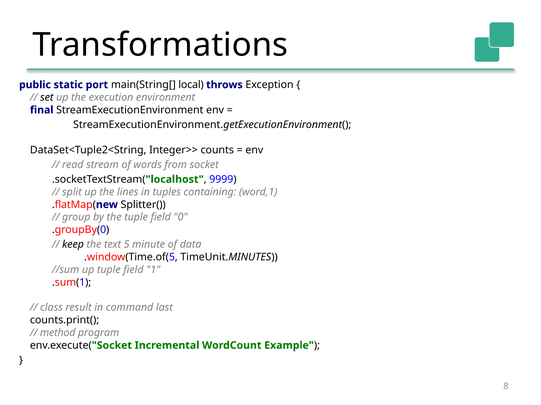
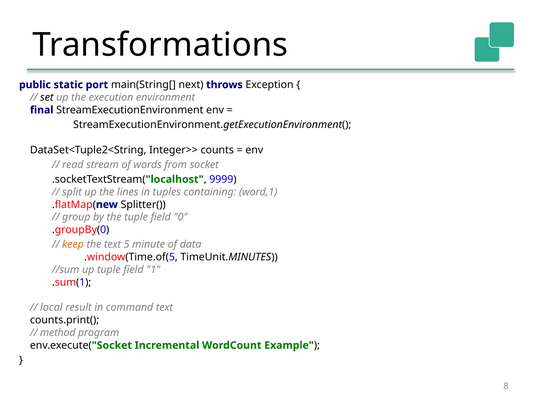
local: local -> next
keep colour: black -> orange
class: class -> local
command last: last -> text
